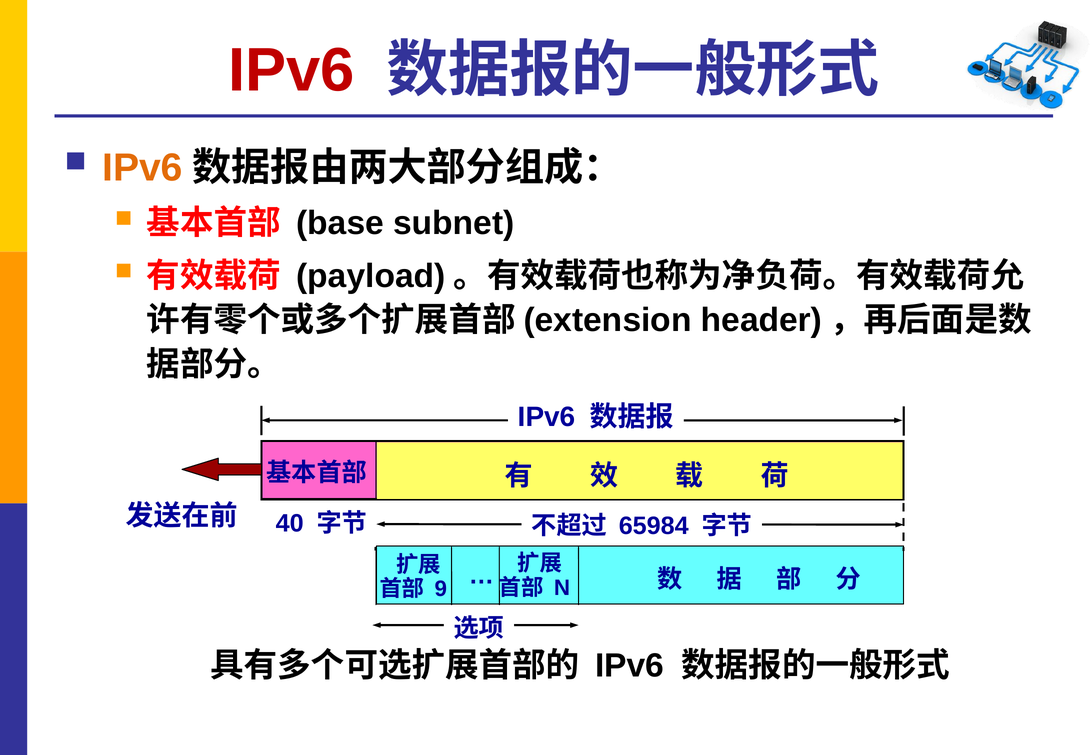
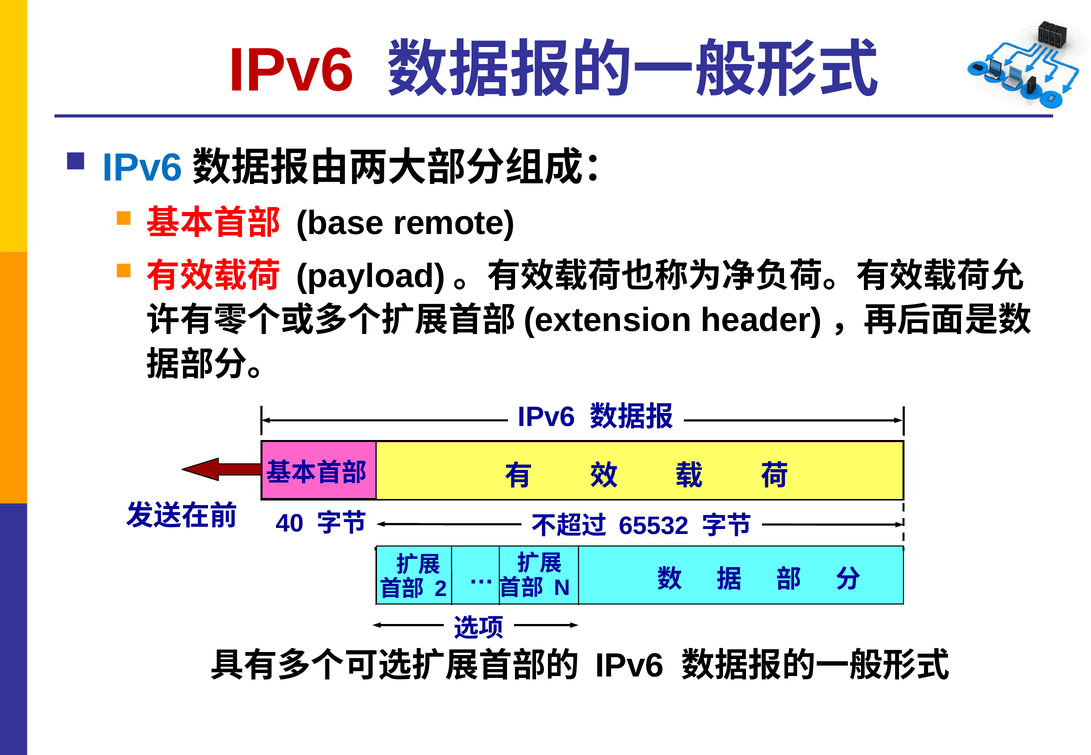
IPv6 at (143, 168) colour: orange -> blue
subnet: subnet -> remote
65984: 65984 -> 65532
9: 9 -> 2
